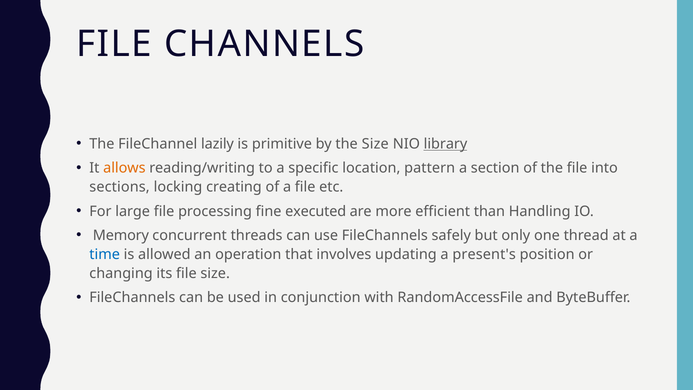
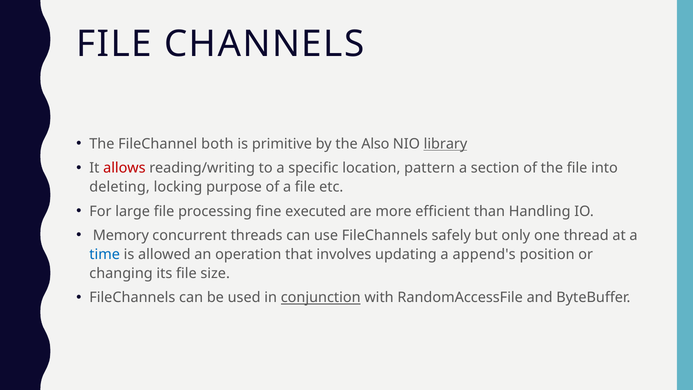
lazily: lazily -> both
the Size: Size -> Also
allows colour: orange -> red
sections: sections -> deleting
creating: creating -> purpose
present's: present's -> append's
conjunction underline: none -> present
